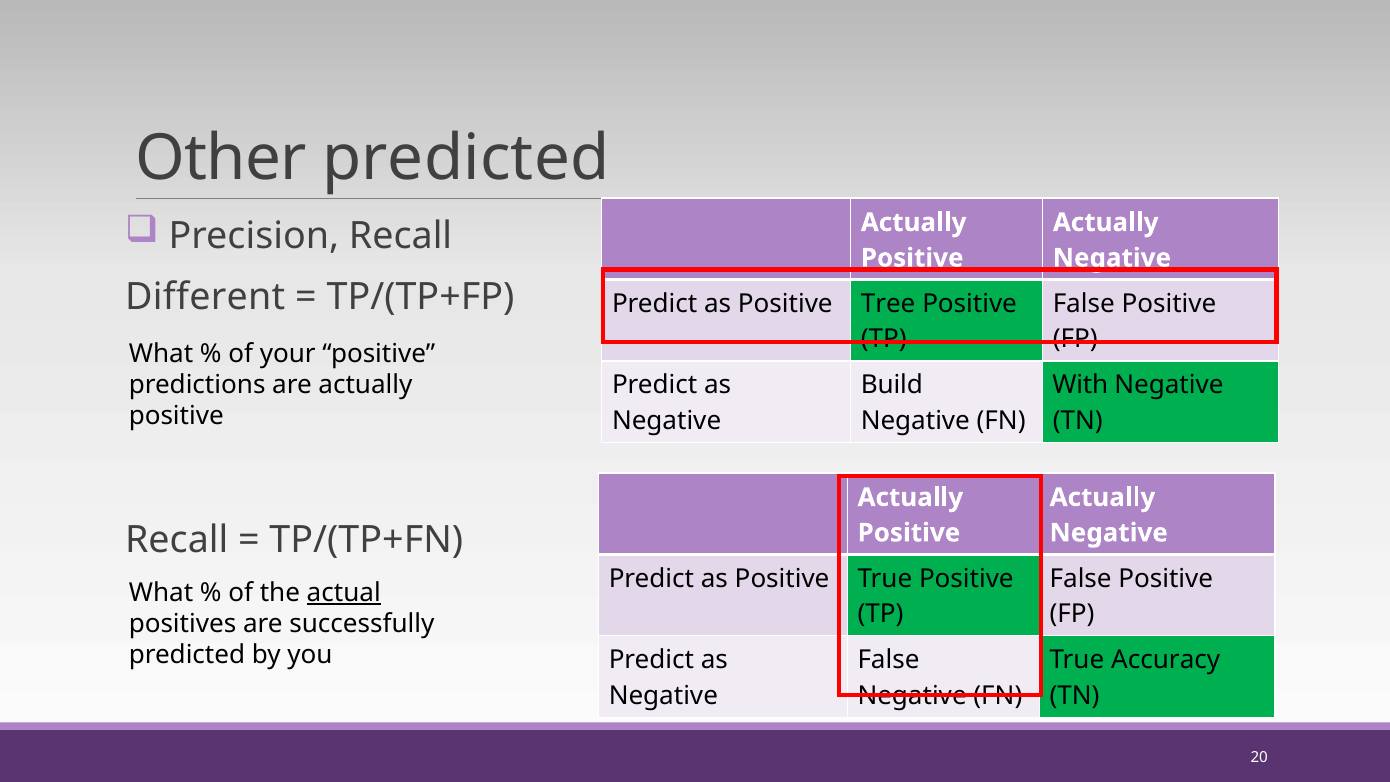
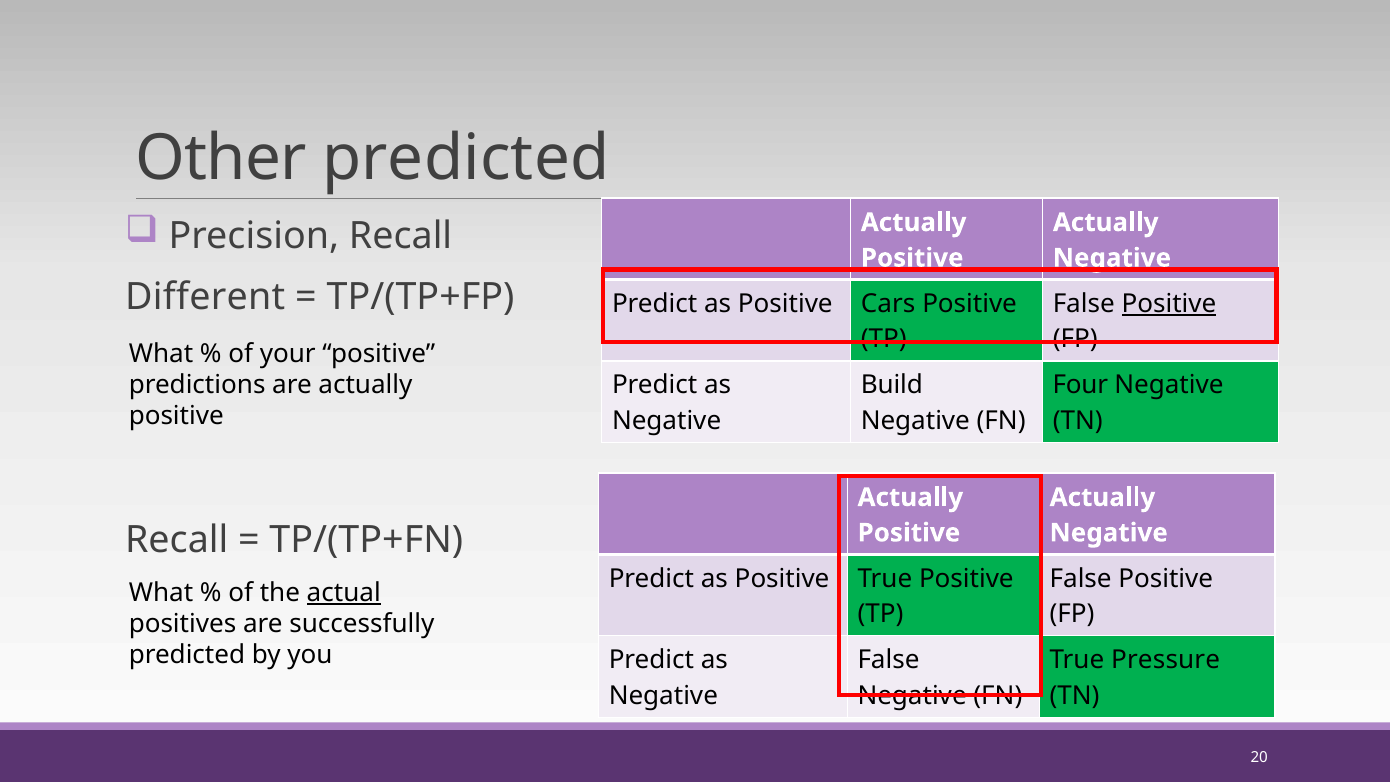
Tree: Tree -> Cars
Positive at (1169, 304) underline: none -> present
With: With -> Four
Accuracy: Accuracy -> Pressure
